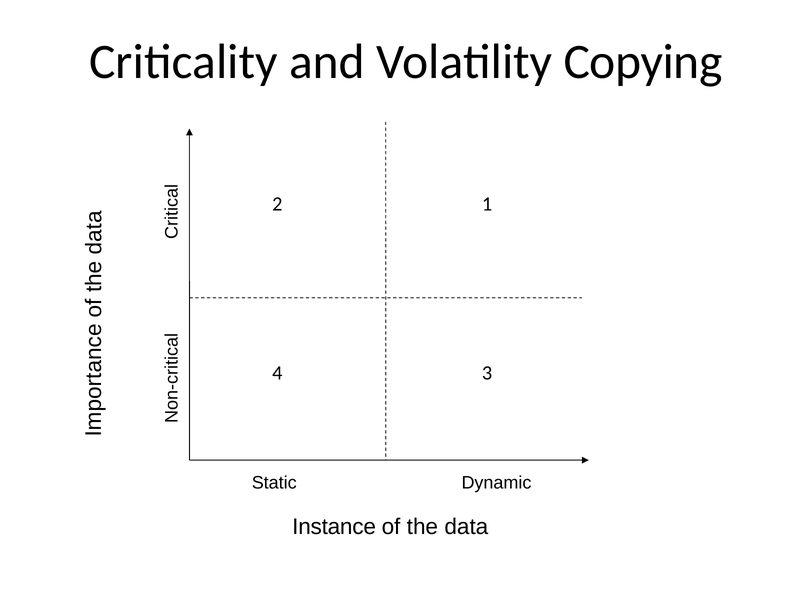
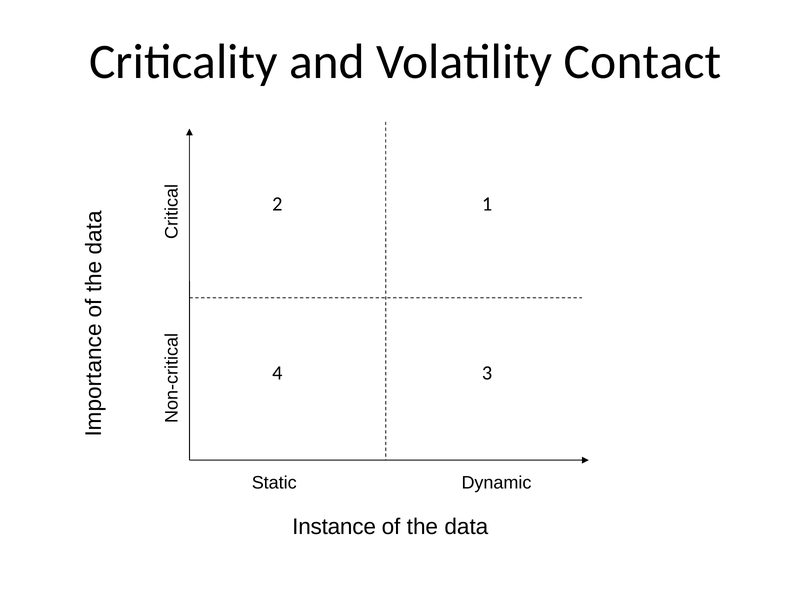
Copying: Copying -> Contact
